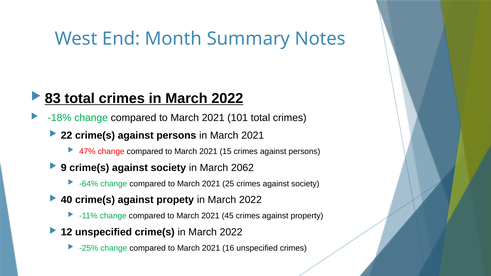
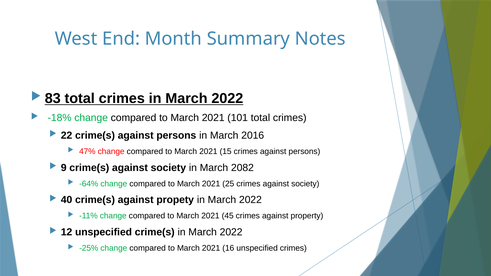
in March 2021: 2021 -> 2016
2062: 2062 -> 2082
